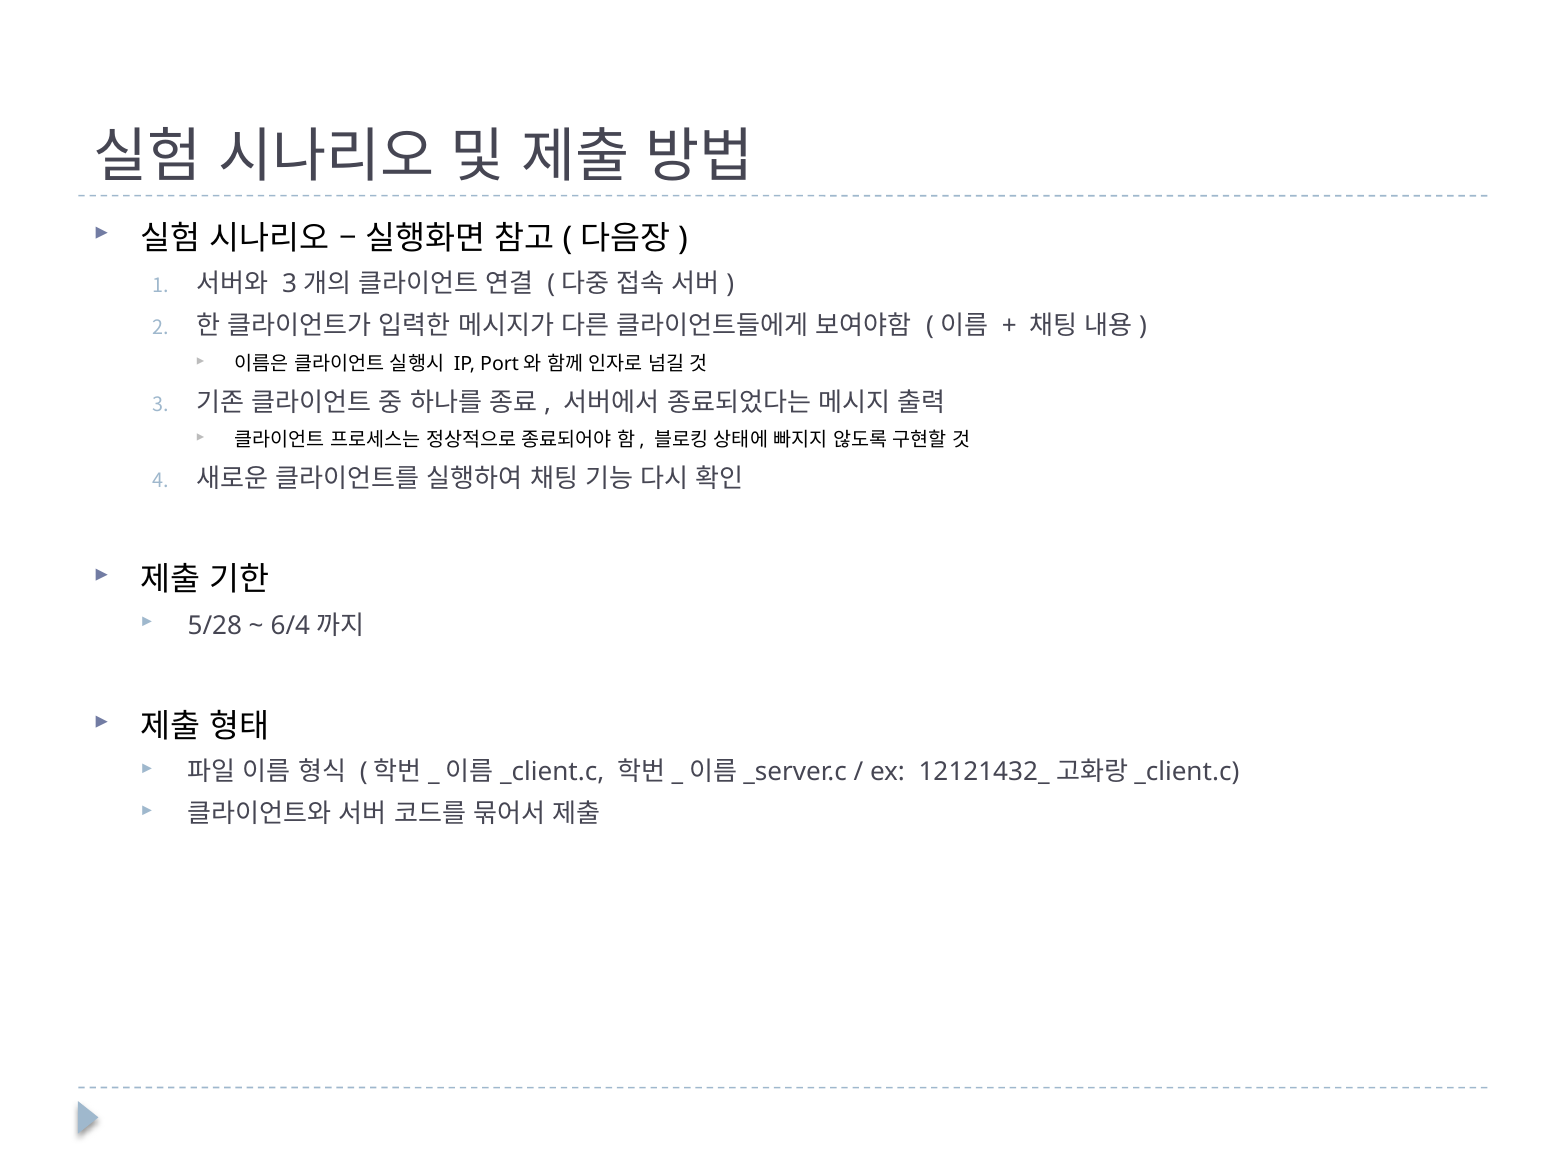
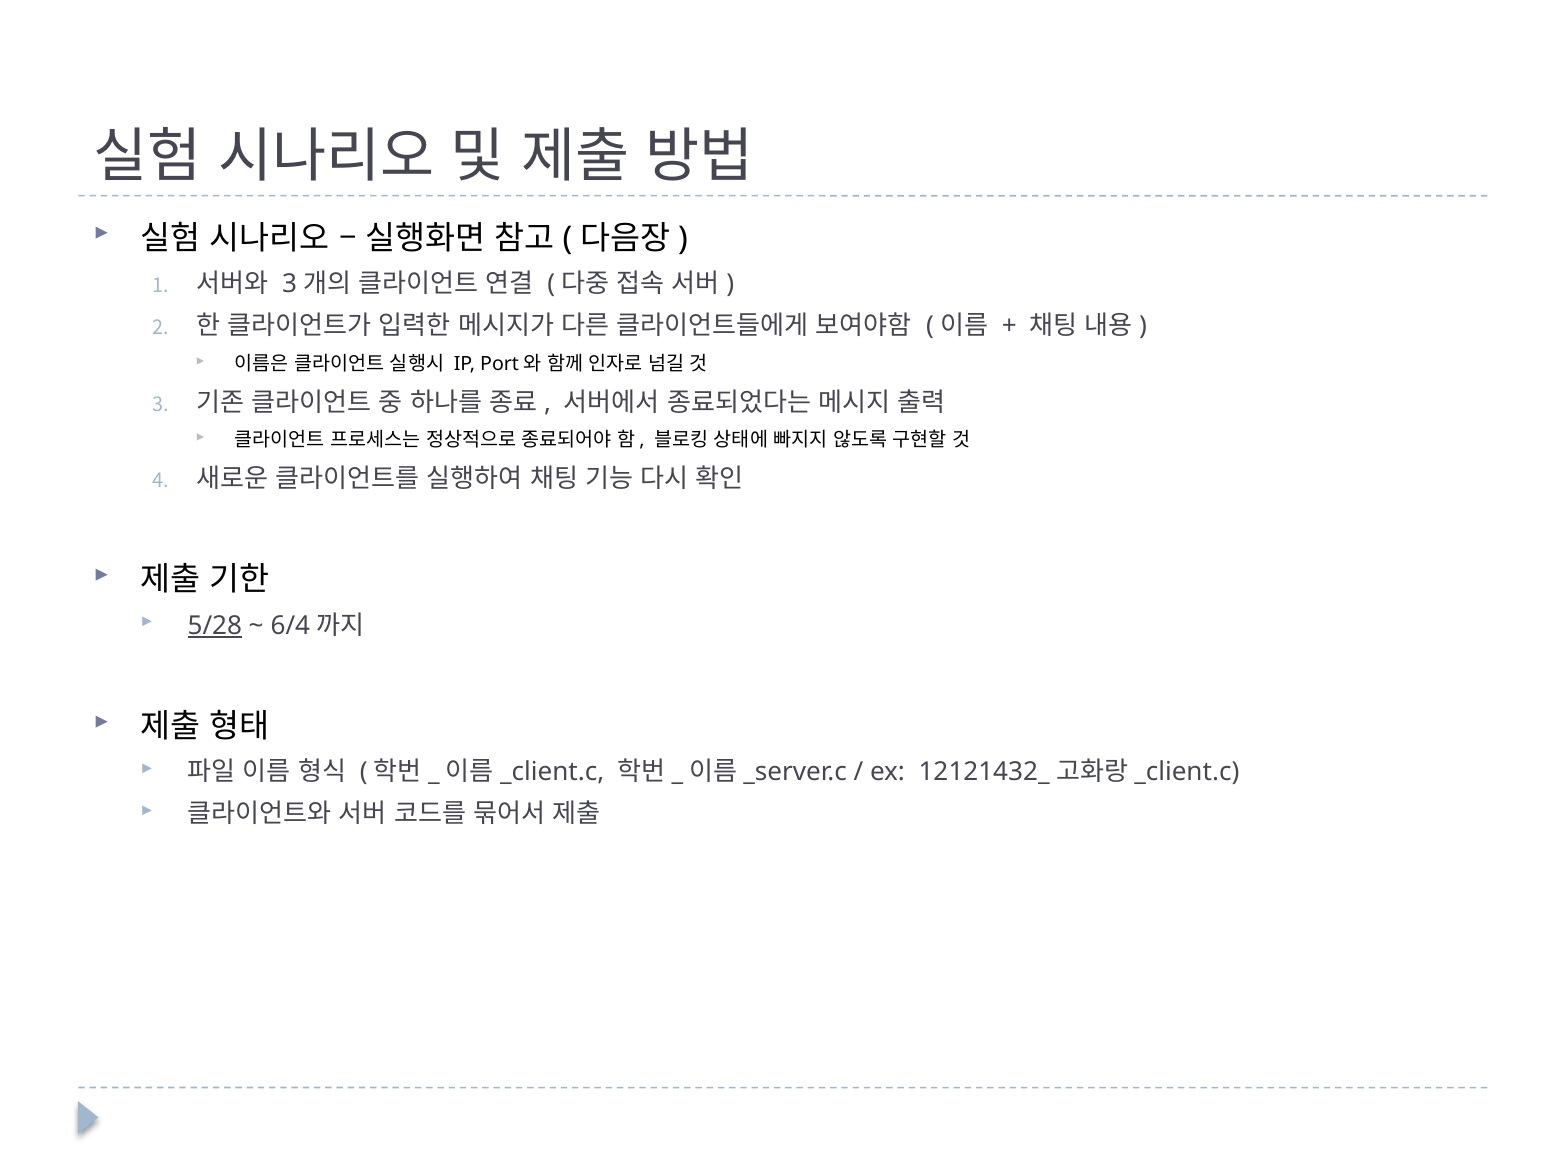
5/28 underline: none -> present
